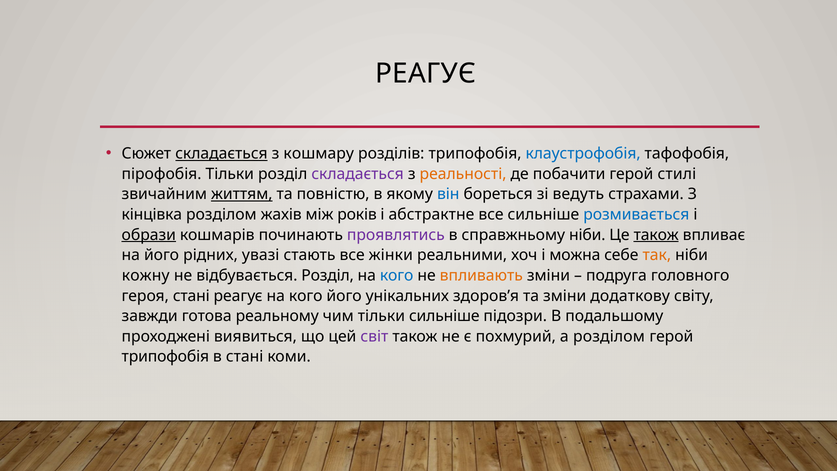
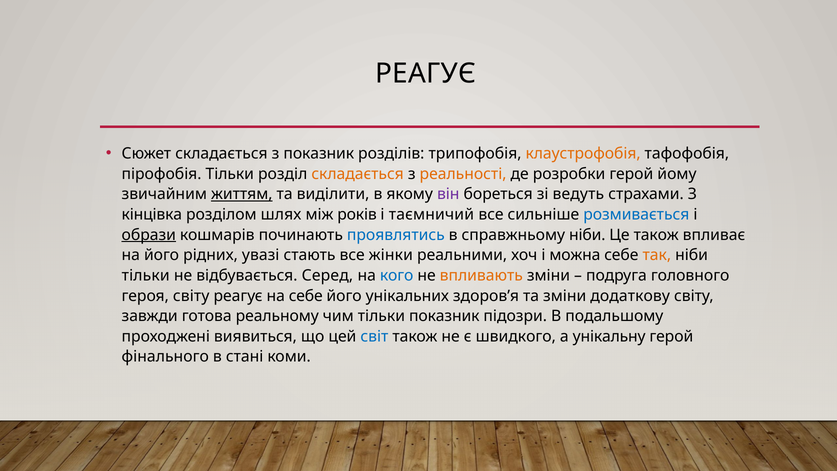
складається at (221, 154) underline: present -> none
з кошмару: кошмару -> показник
клаустрофобія colour: blue -> orange
складається at (358, 174) colour: purple -> orange
побачити: побачити -> розробки
стилі: стилі -> йому
повністю: повністю -> виділити
він colour: blue -> purple
жахів: жахів -> шлях
абстрактне: абстрактне -> таємничий
проявлятись colour: purple -> blue
також at (656, 235) underline: present -> none
кожну at (146, 275): кожну -> тільки
відбувається Розділ: Розділ -> Серед
героя стані: стані -> світу
реагує на кого: кого -> себе
тільки сильніше: сильніше -> показник
світ colour: purple -> blue
похмурий: похмурий -> швидкого
а розділом: розділом -> унікальну
трипофобія at (165, 357): трипофобія -> фінального
